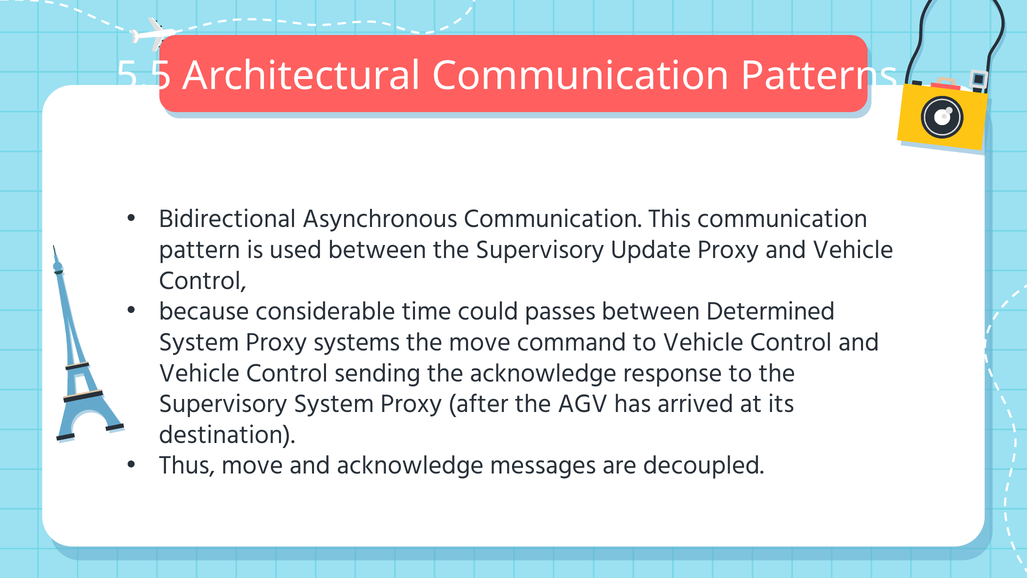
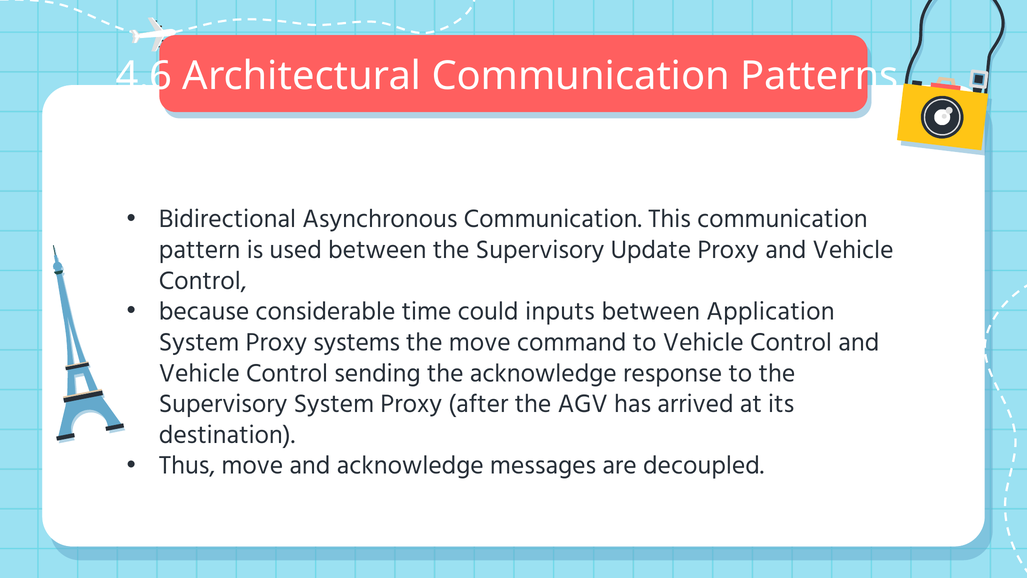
5.5: 5.5 -> 4.6
passes: passes -> inputs
Determined: Determined -> Application
